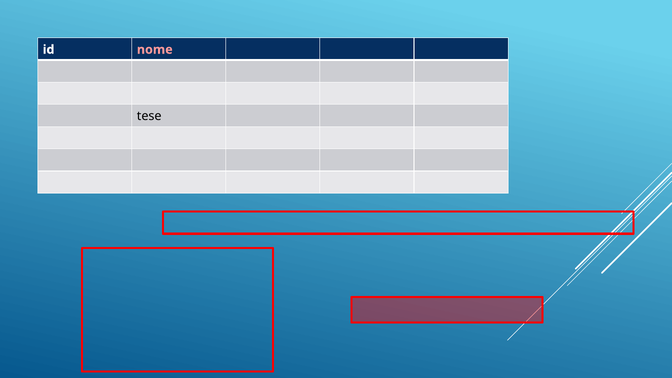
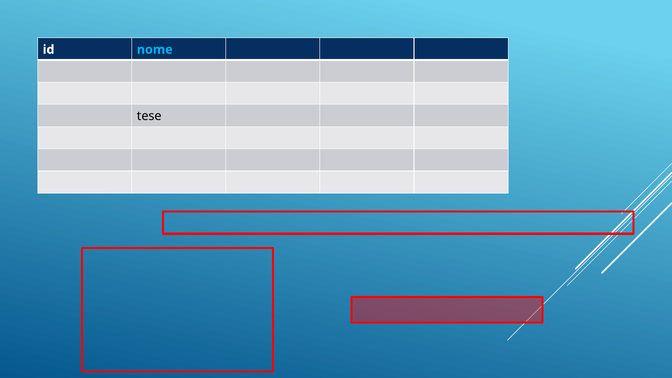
nome colour: pink -> light blue
